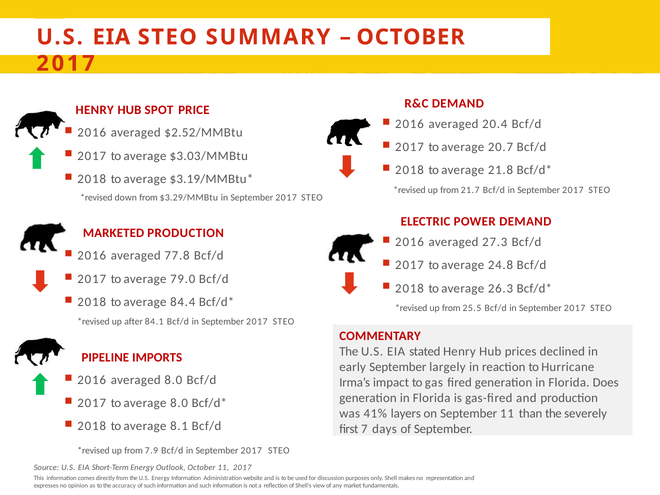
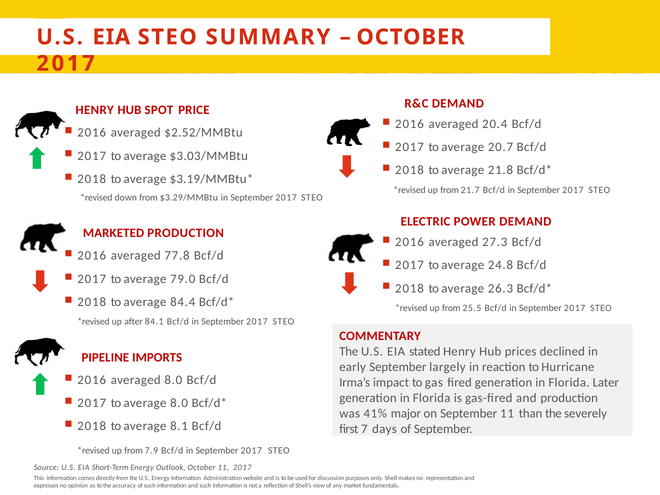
Does: Does -> Later
layers: layers -> major
